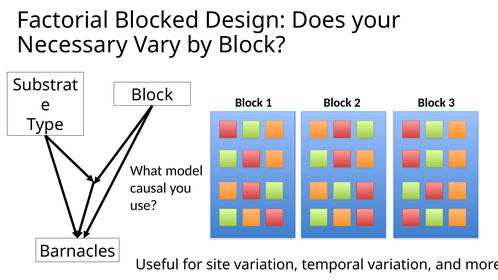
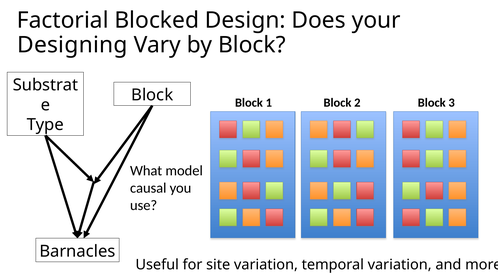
Necessary: Necessary -> Designing
